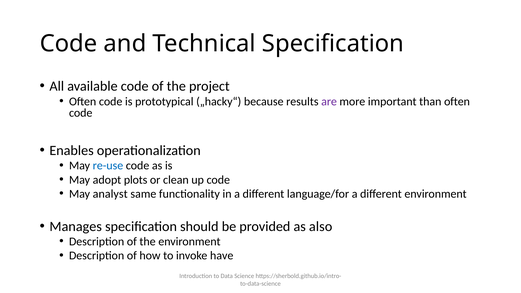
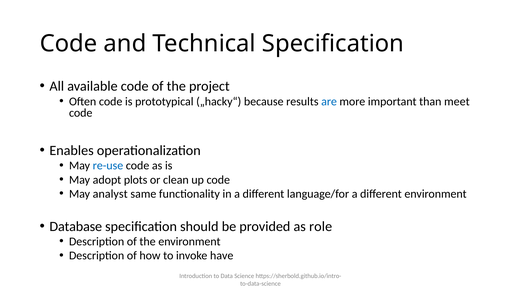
are colour: purple -> blue
than often: often -> meet
Manages: Manages -> Database
also: also -> role
